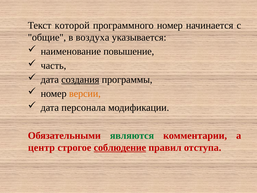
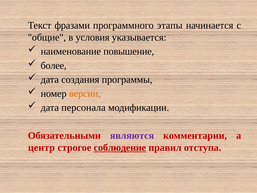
которой: которой -> фразами
программного номер: номер -> этапы
воздуха: воздуха -> условия
часть: часть -> более
создания underline: present -> none
являются colour: green -> purple
